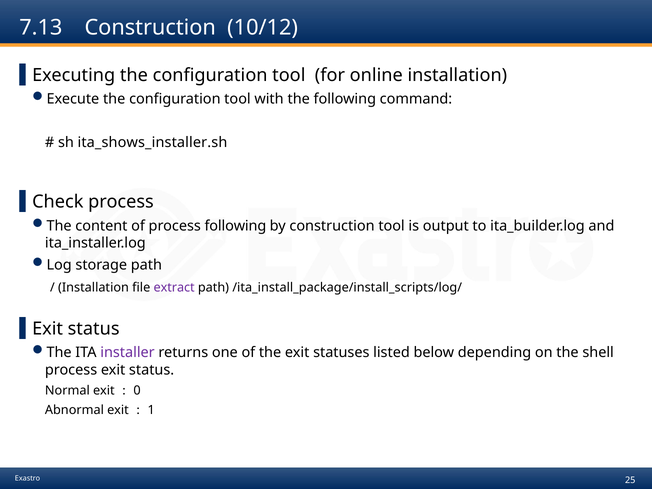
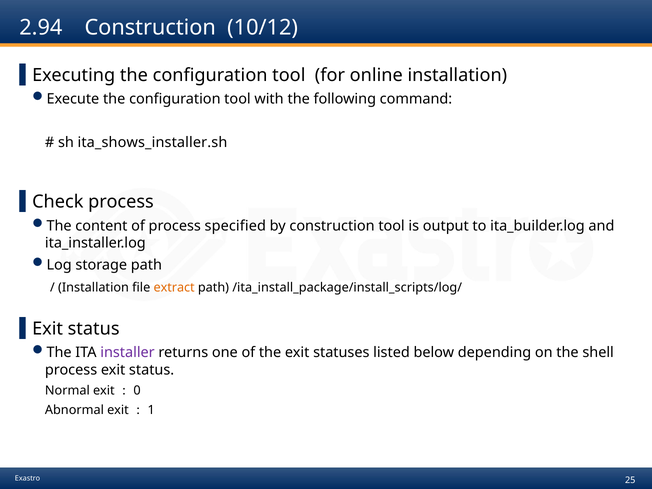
7.13: 7.13 -> 2.94
process following: following -> specified
extract colour: purple -> orange
